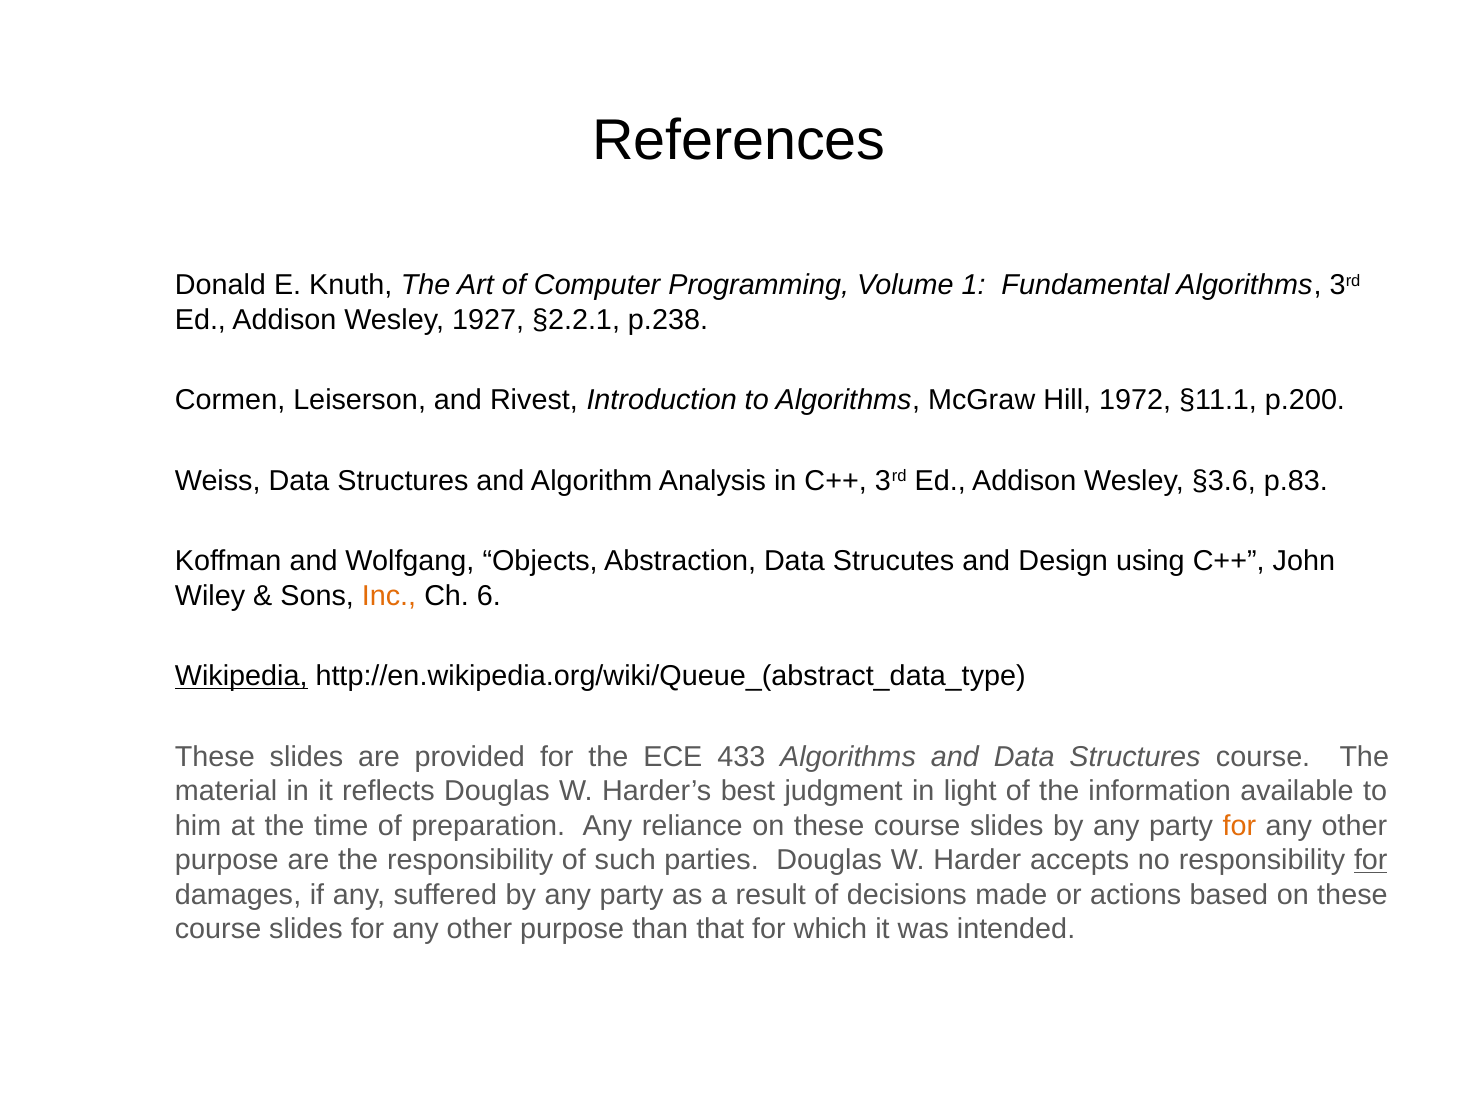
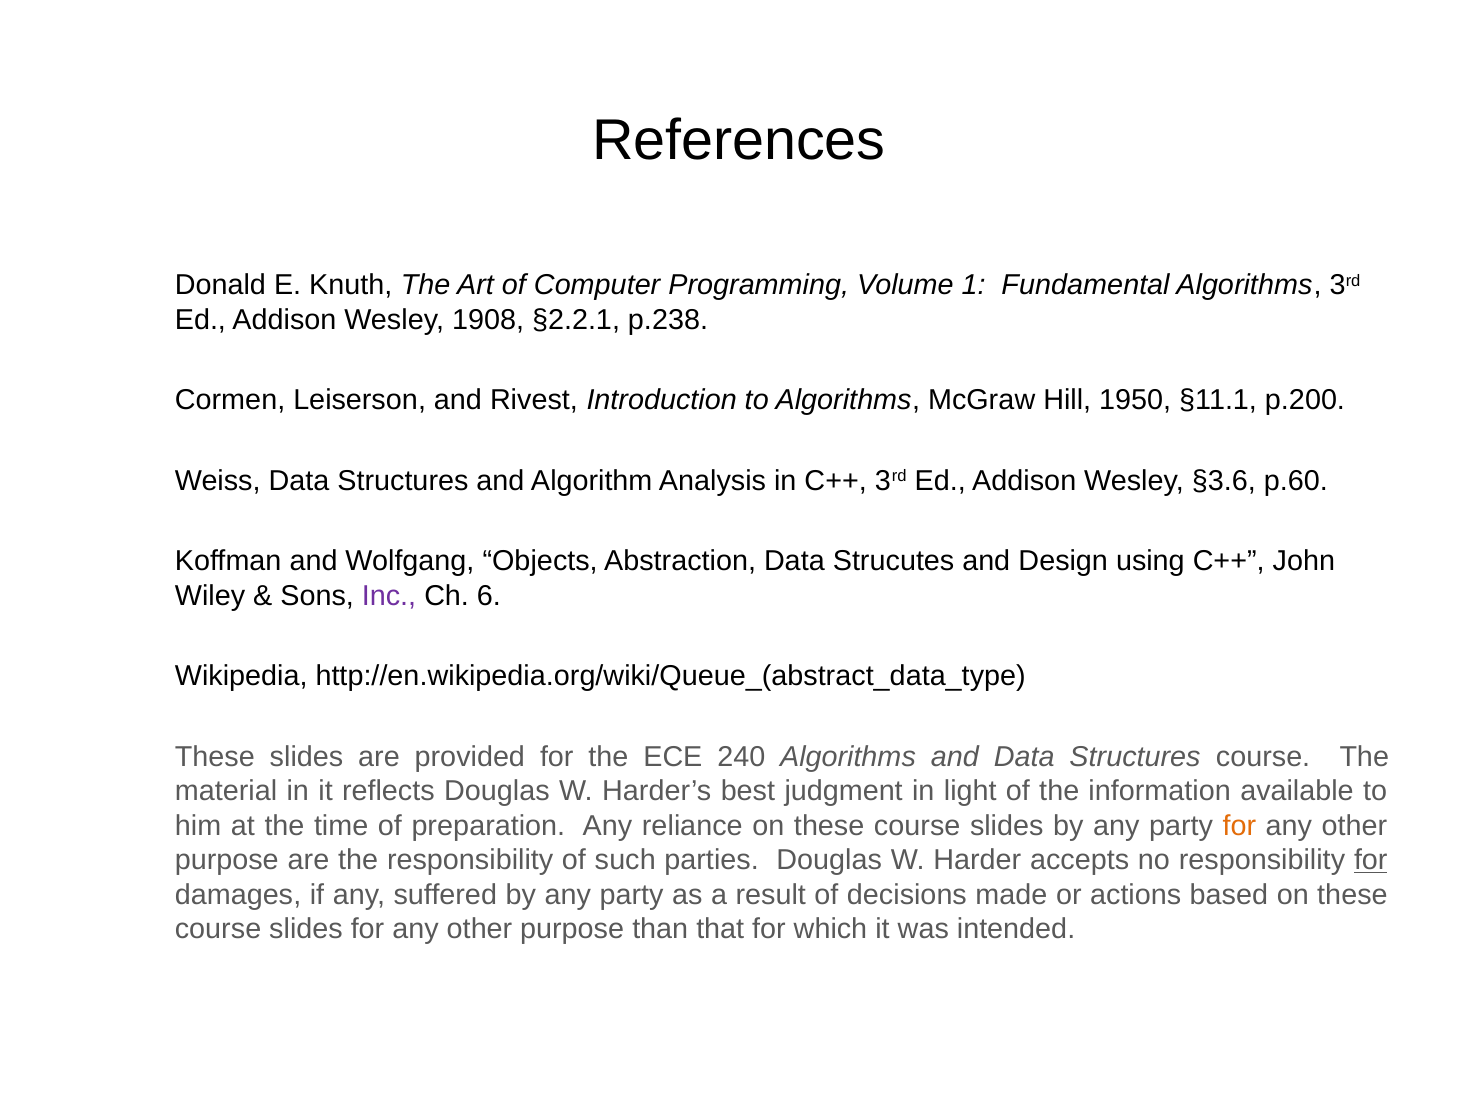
1927: 1927 -> 1908
1972: 1972 -> 1950
p.83: p.83 -> p.60
Inc colour: orange -> purple
Wikipedia underline: present -> none
433: 433 -> 240
